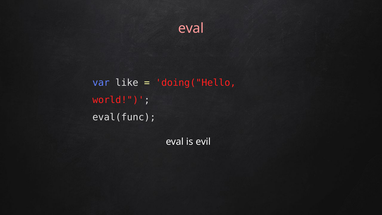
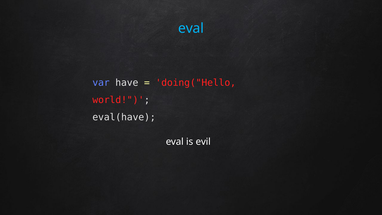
eval at (191, 28) colour: pink -> light blue
like: like -> have
eval(func: eval(func -> eval(have
